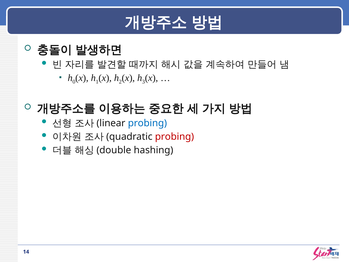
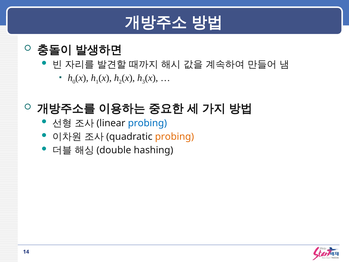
probing at (175, 137) colour: red -> orange
